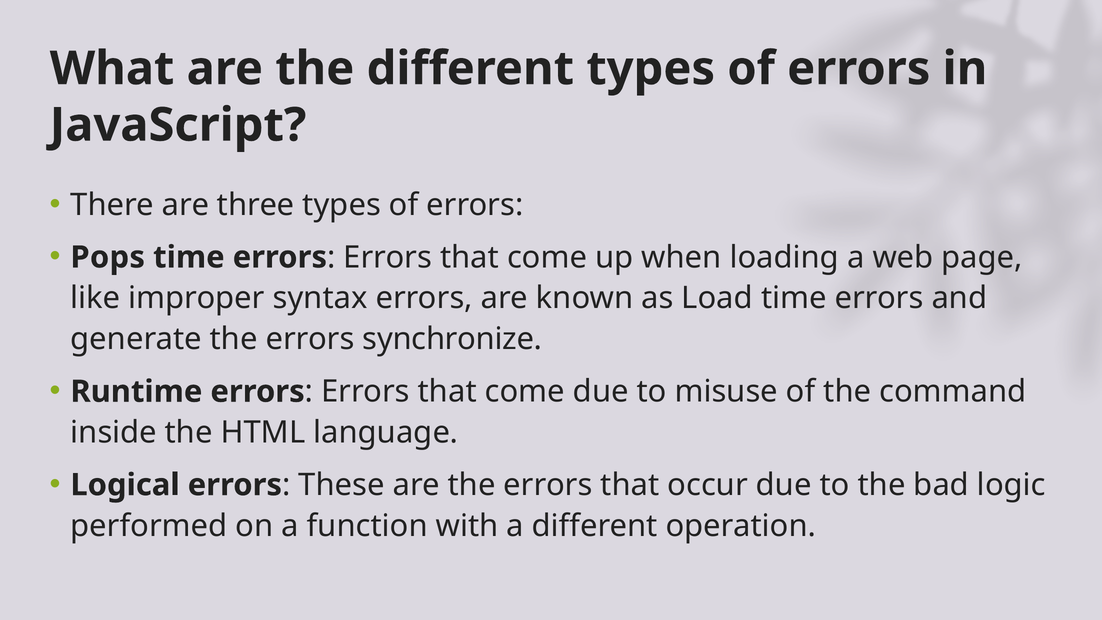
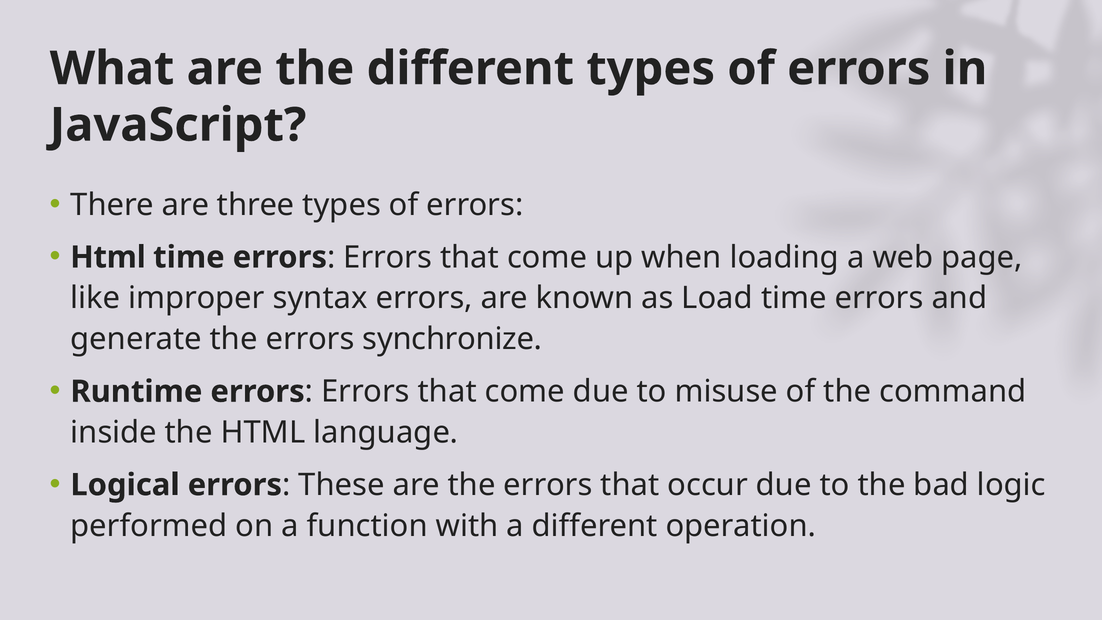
Pops at (108, 257): Pops -> Html
